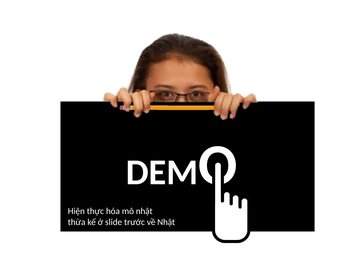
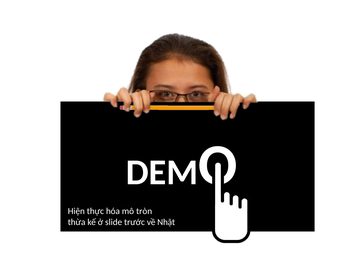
mô nhật: nhật -> tròn
